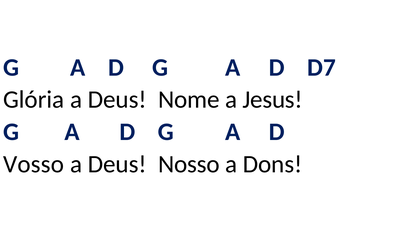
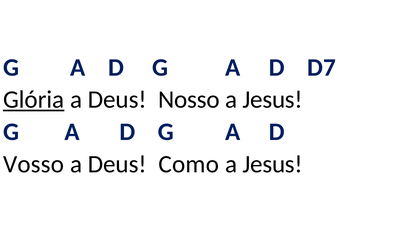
Glória underline: none -> present
Nome: Nome -> Nosso
Nosso: Nosso -> Como
Dons at (273, 164): Dons -> Jesus
